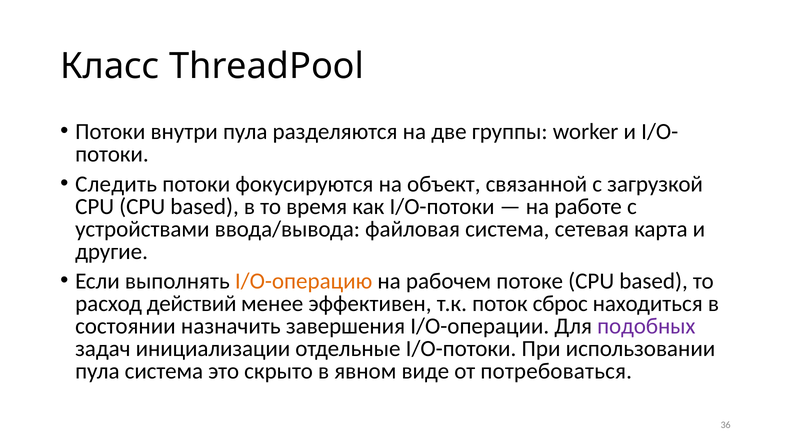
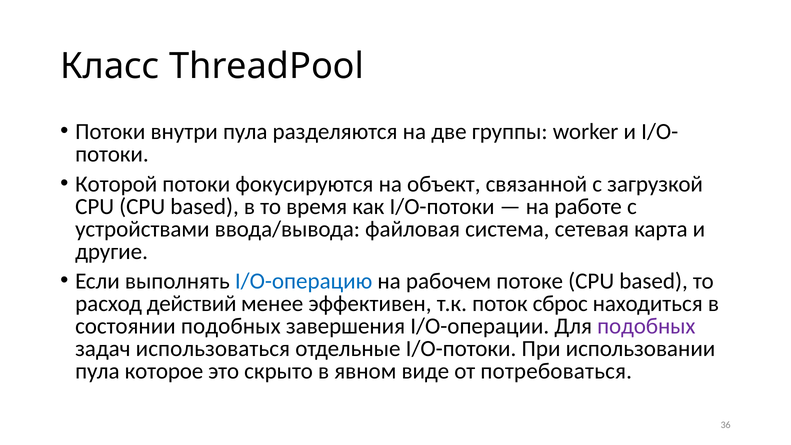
Следить: Следить -> Которой
I/O-операцию colour: orange -> blue
состоянии назначить: назначить -> подобных
инициализации: инициализации -> использоваться
пула система: система -> которое
